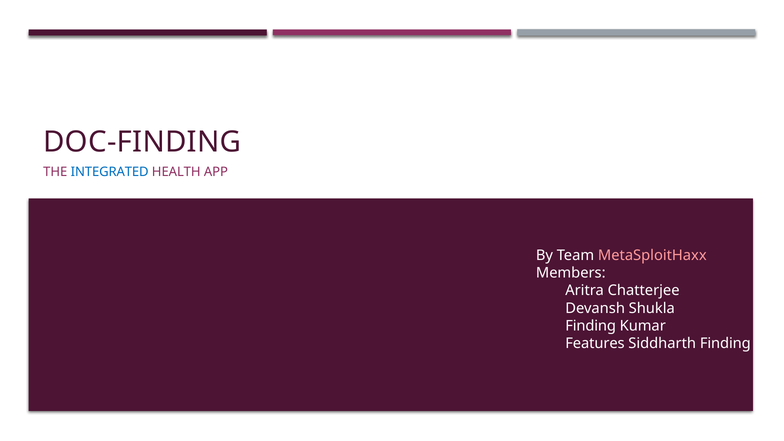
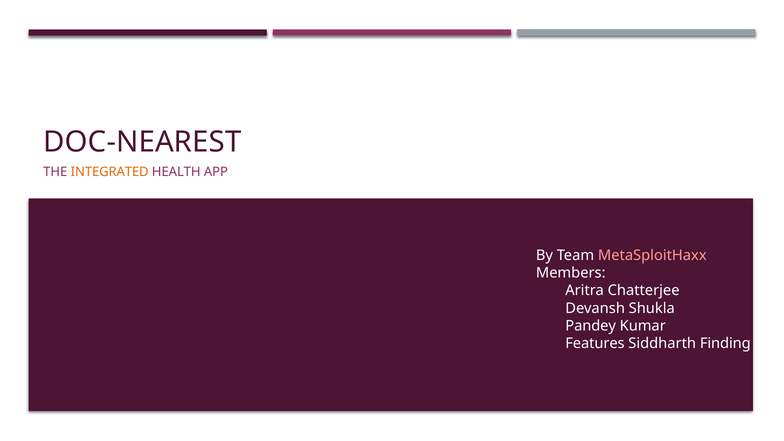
DOC-FINDING: DOC-FINDING -> DOC-NEAREST
INTEGRATED colour: blue -> orange
Finding at (591, 326): Finding -> Pandey
